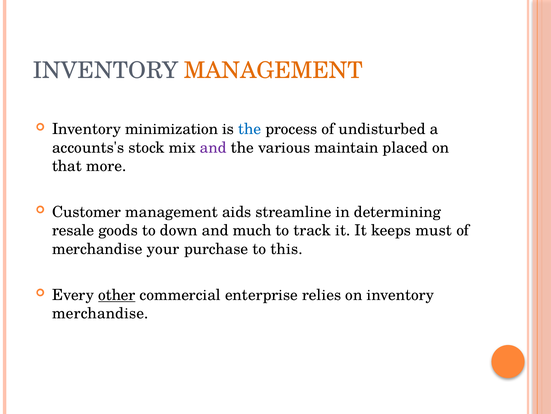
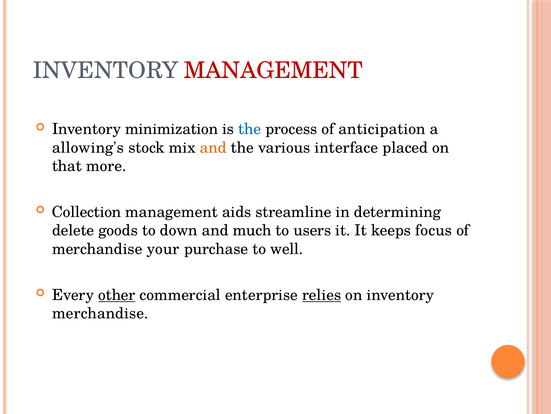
MANAGEMENT at (273, 71) colour: orange -> red
undisturbed: undisturbed -> anticipation
accounts's: accounts's -> allowing's
and at (213, 147) colour: purple -> orange
maintain: maintain -> interface
Customer: Customer -> Collection
resale: resale -> delete
track: track -> users
must: must -> focus
this: this -> well
relies underline: none -> present
